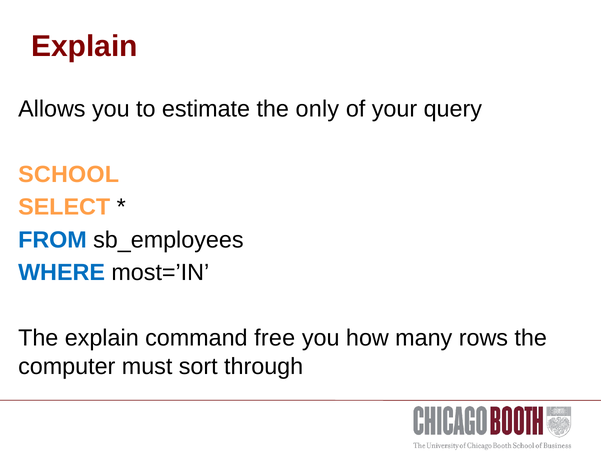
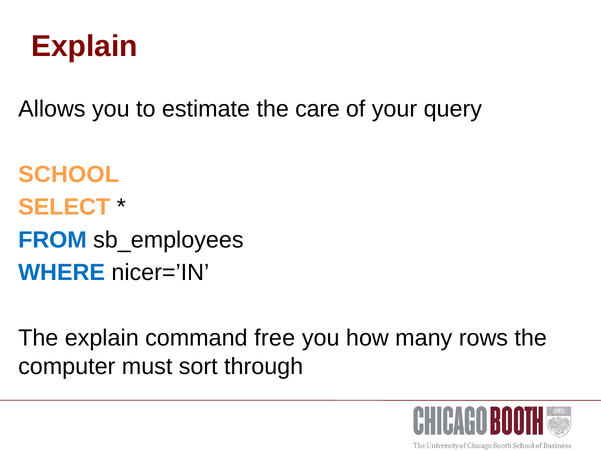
only: only -> care
most=’IN: most=’IN -> nicer=’IN
